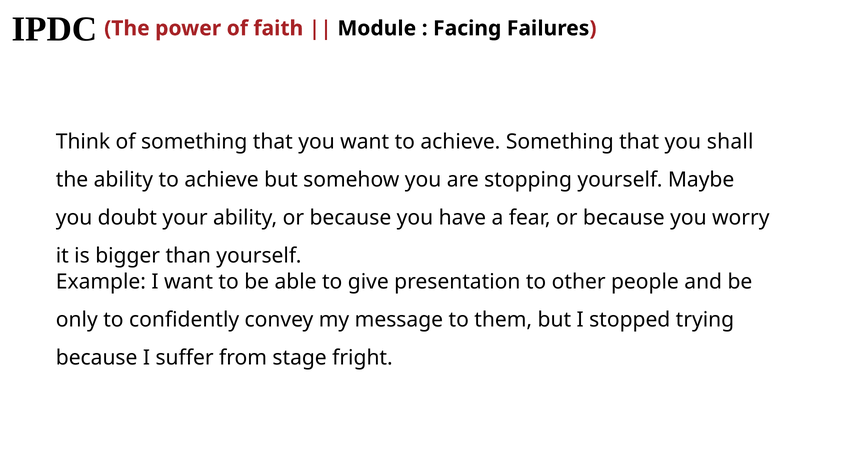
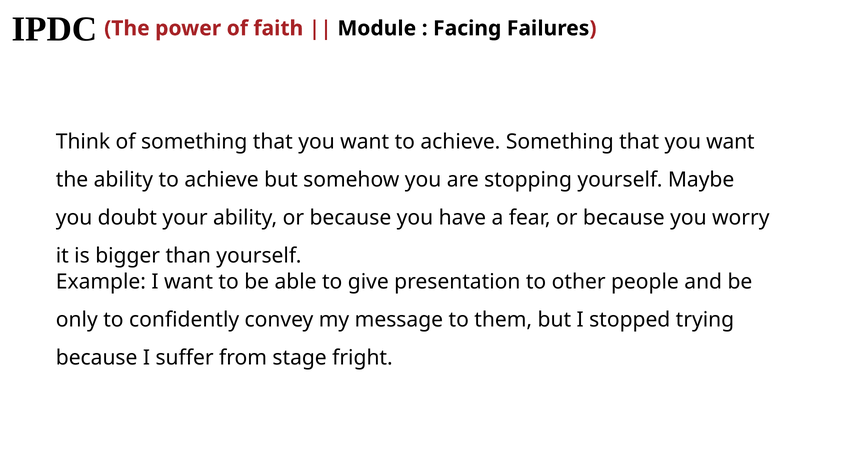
shall at (730, 142): shall -> want
